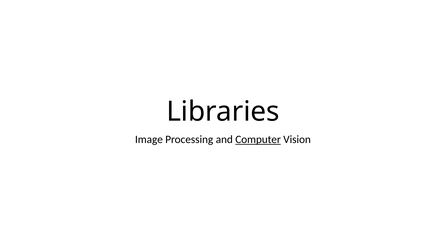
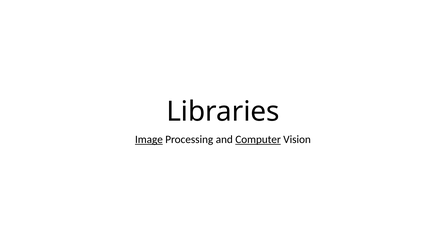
Image underline: none -> present
